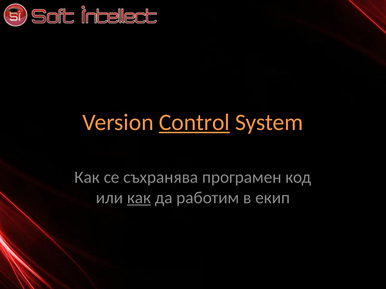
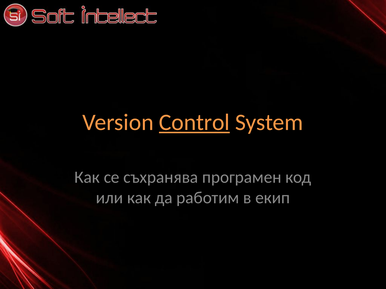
как at (139, 198) underline: present -> none
